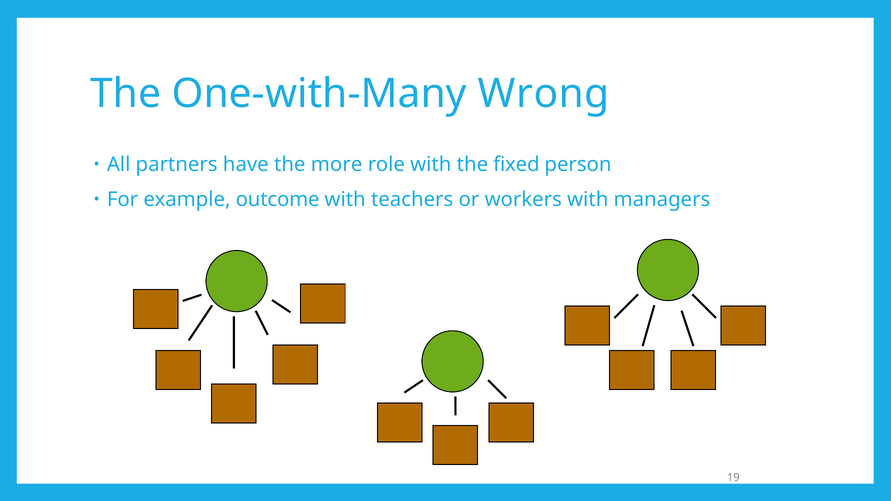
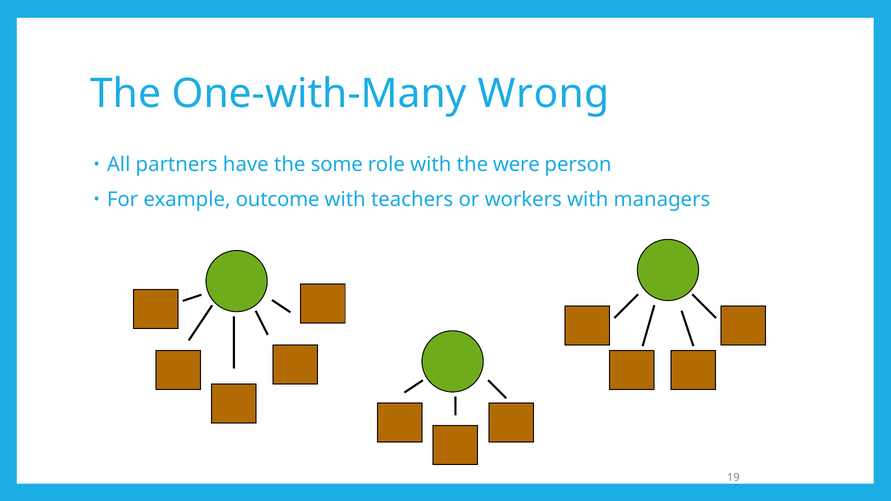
more: more -> some
fixed: fixed -> were
